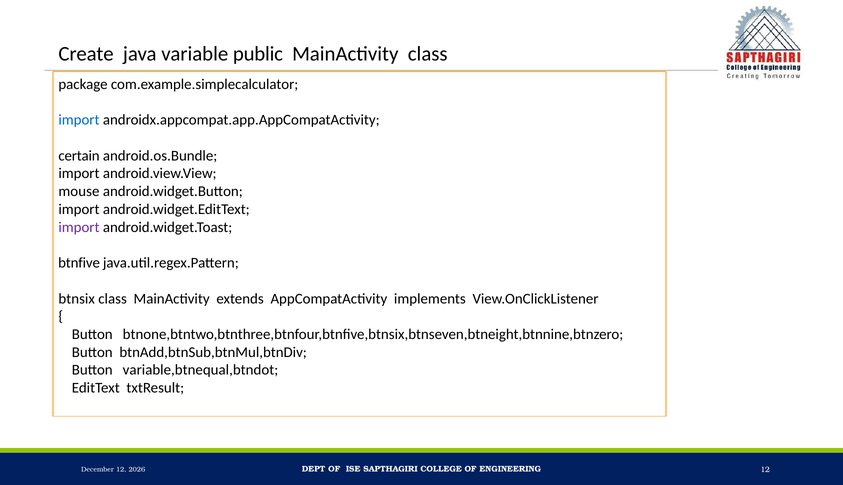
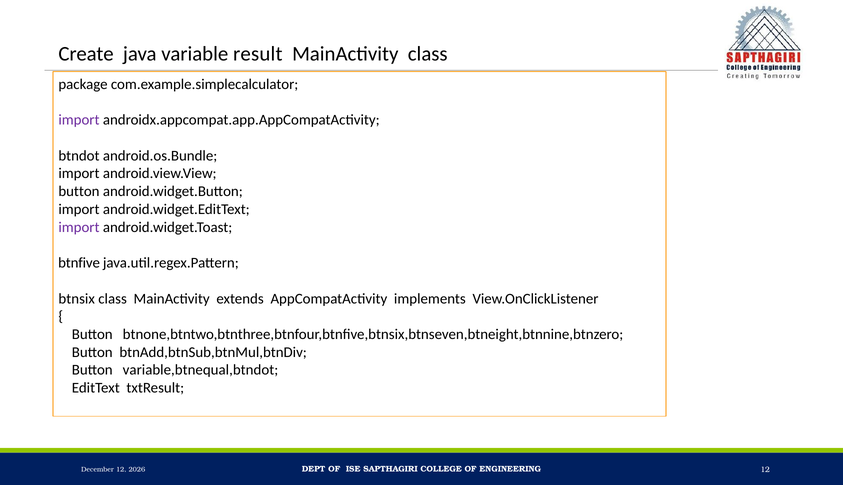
public: public -> result
import at (79, 120) colour: blue -> purple
certain: certain -> btndot
mouse at (79, 191): mouse -> button
